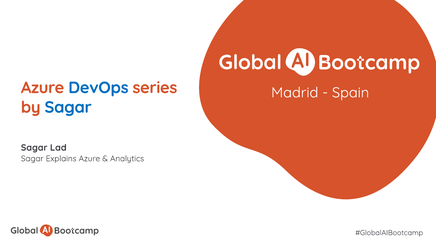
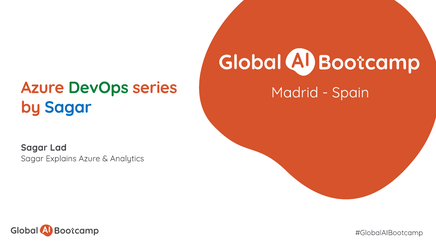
DevOps colour: blue -> green
